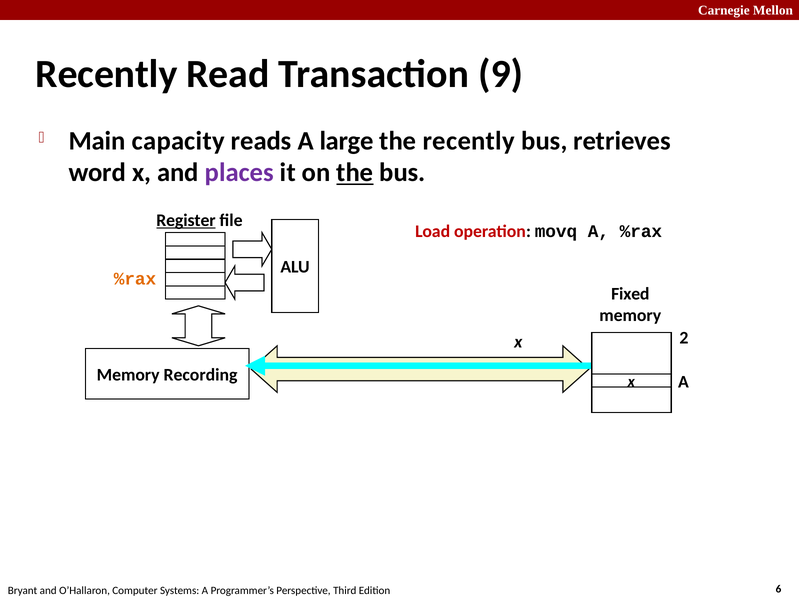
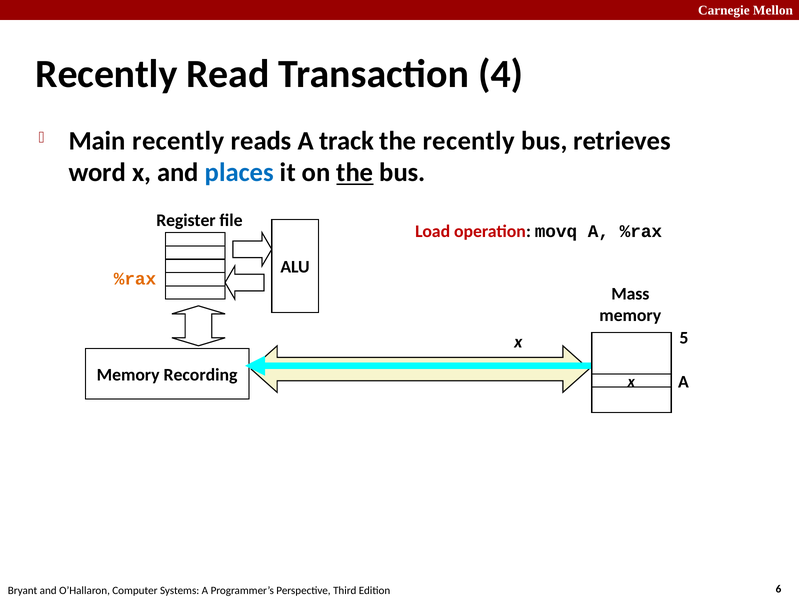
9: 9 -> 4
Main capacity: capacity -> recently
large: large -> track
places colour: purple -> blue
Register underline: present -> none
Fixed: Fixed -> Mass
2: 2 -> 5
